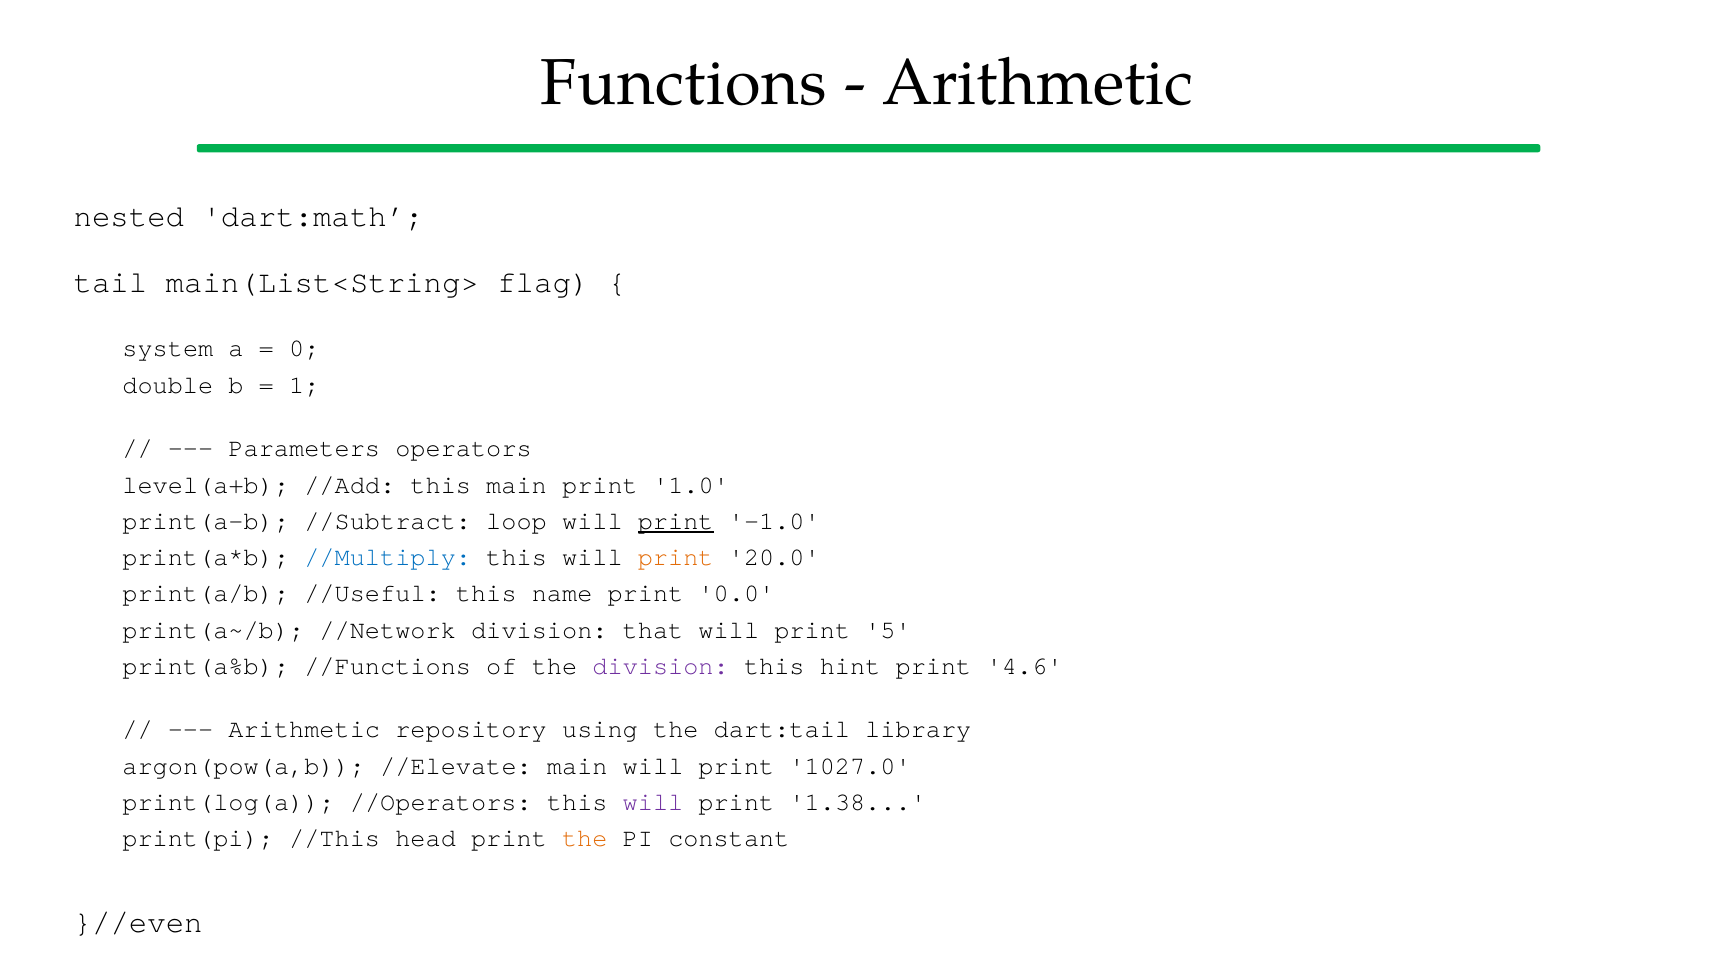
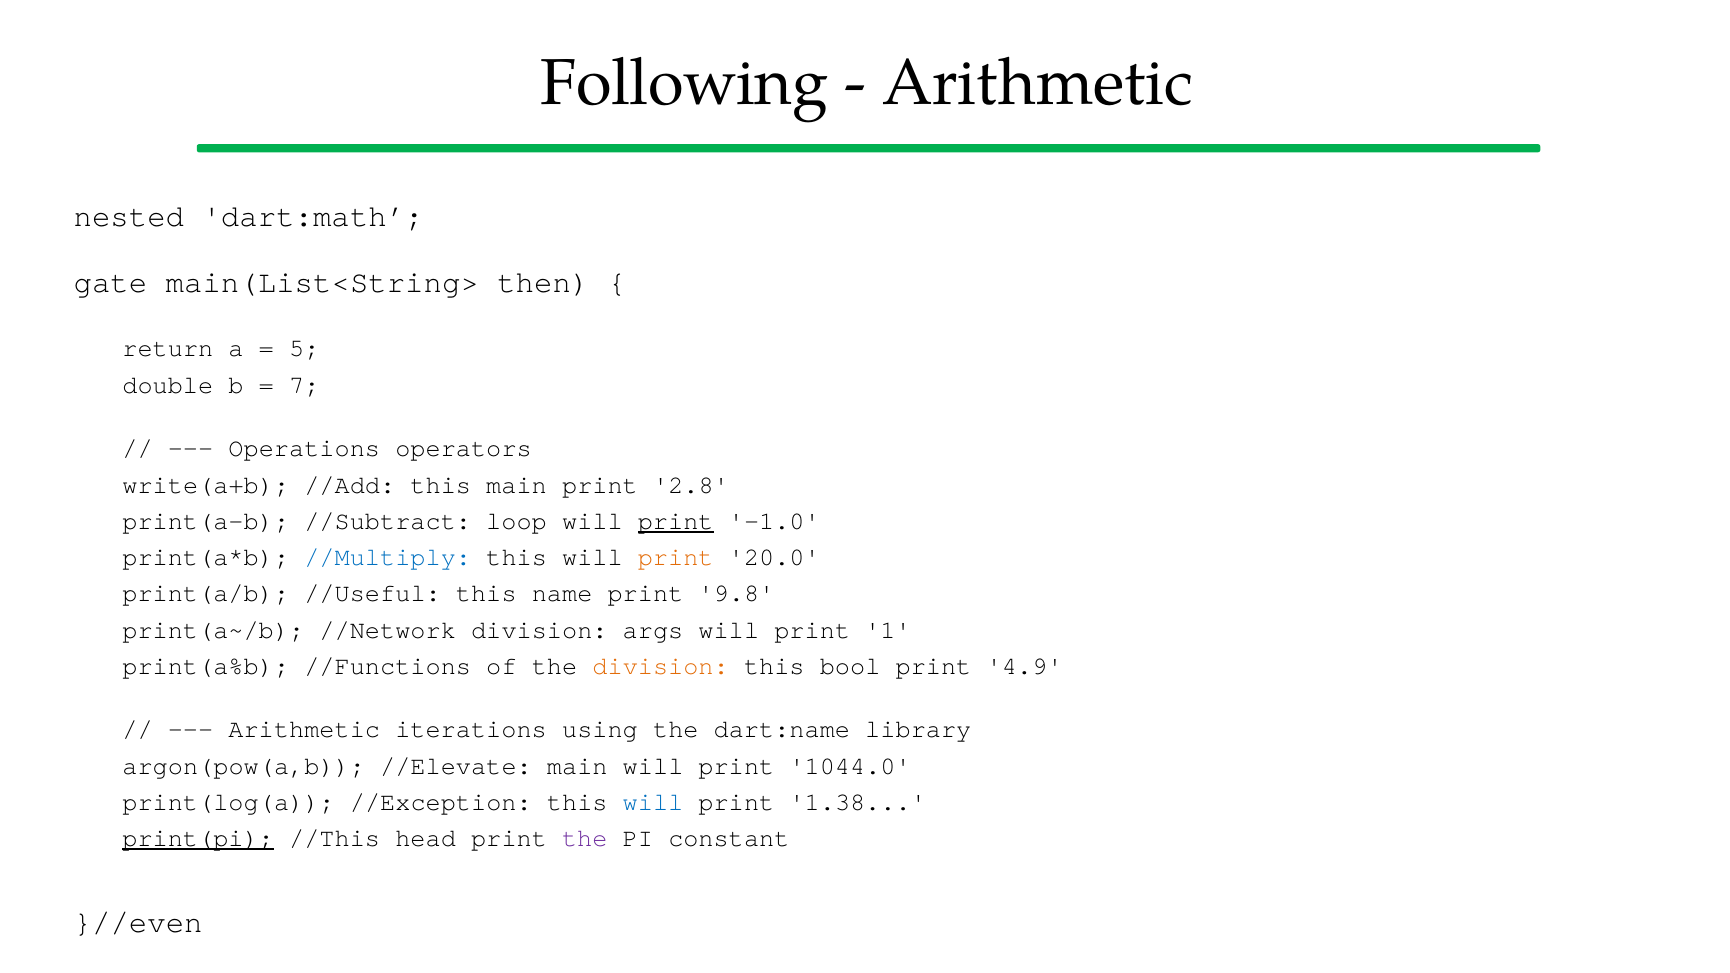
Functions: Functions -> Following
tail: tail -> gate
flag: flag -> then
system: system -> return
0: 0 -> 5
1: 1 -> 7
Parameters: Parameters -> Operations
level(a+b: level(a+b -> write(a+b
1.0: 1.0 -> 2.8
0.0: 0.0 -> 9.8
that: that -> args
5: 5 -> 1
division at (661, 666) colour: purple -> orange
hint: hint -> bool
4.6: 4.6 -> 4.9
repository: repository -> iterations
dart:tail: dart:tail -> dart:name
1027.0: 1027.0 -> 1044.0
//Operators: //Operators -> //Exception
will at (653, 802) colour: purple -> blue
print(pi underline: none -> present
the at (585, 838) colour: orange -> purple
